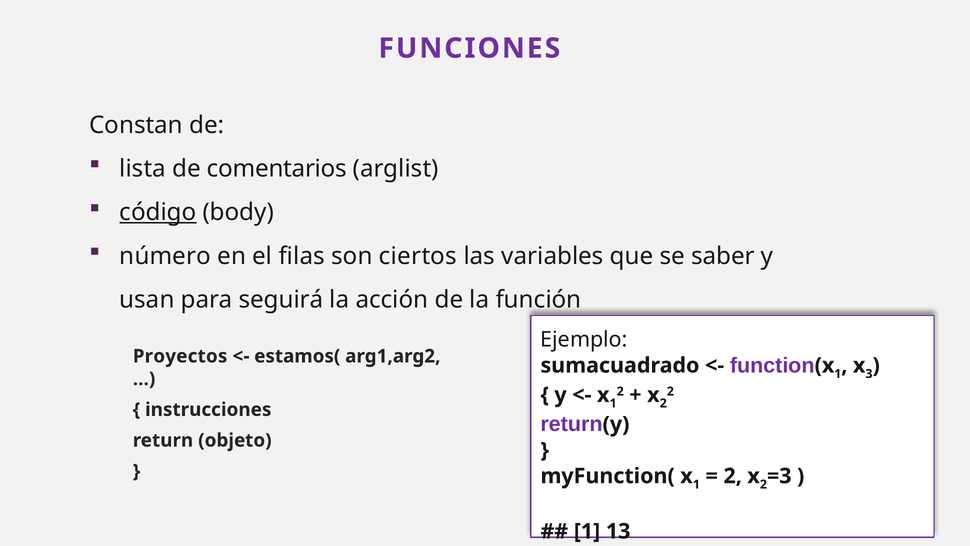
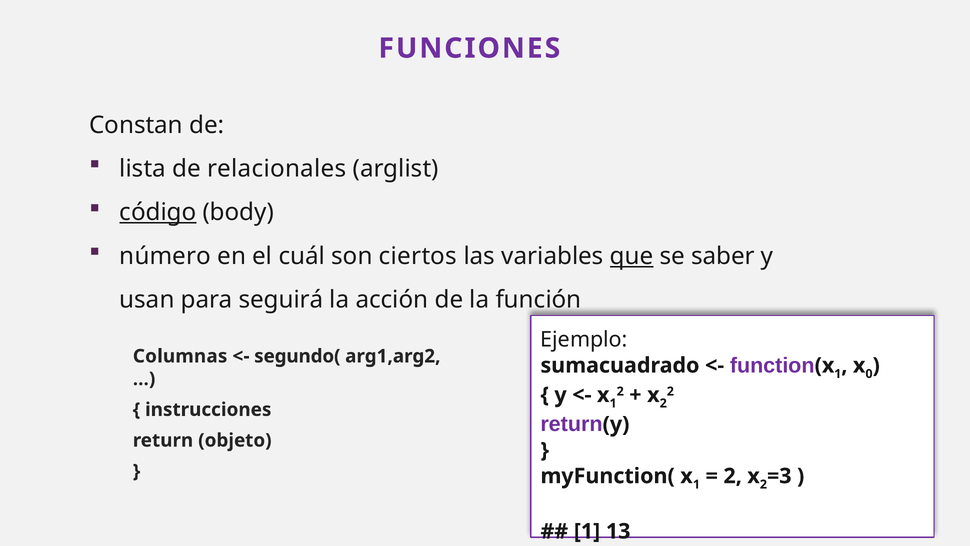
comentarios: comentarios -> relacionales
filas: filas -> cuál
que underline: none -> present
Proyectos: Proyectos -> Columnas
estamos(: estamos( -> segundo(
3: 3 -> 0
